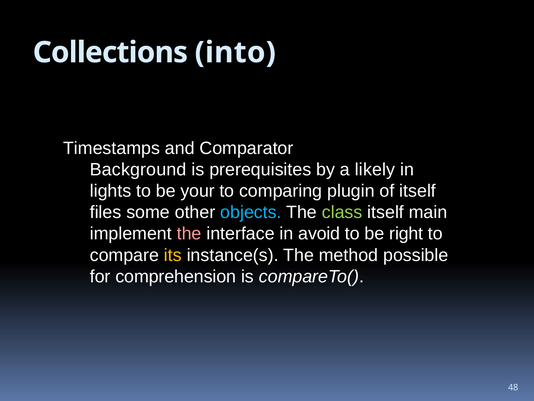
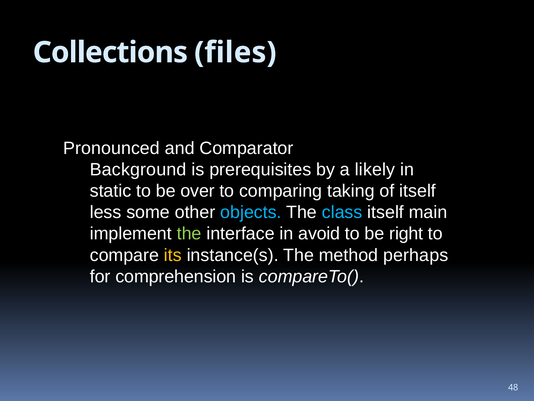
into: into -> files
Timestamps: Timestamps -> Pronounced
lights: lights -> static
your: your -> over
plugin: plugin -> taking
files: files -> less
class colour: light green -> light blue
the at (189, 233) colour: pink -> light green
possible: possible -> perhaps
